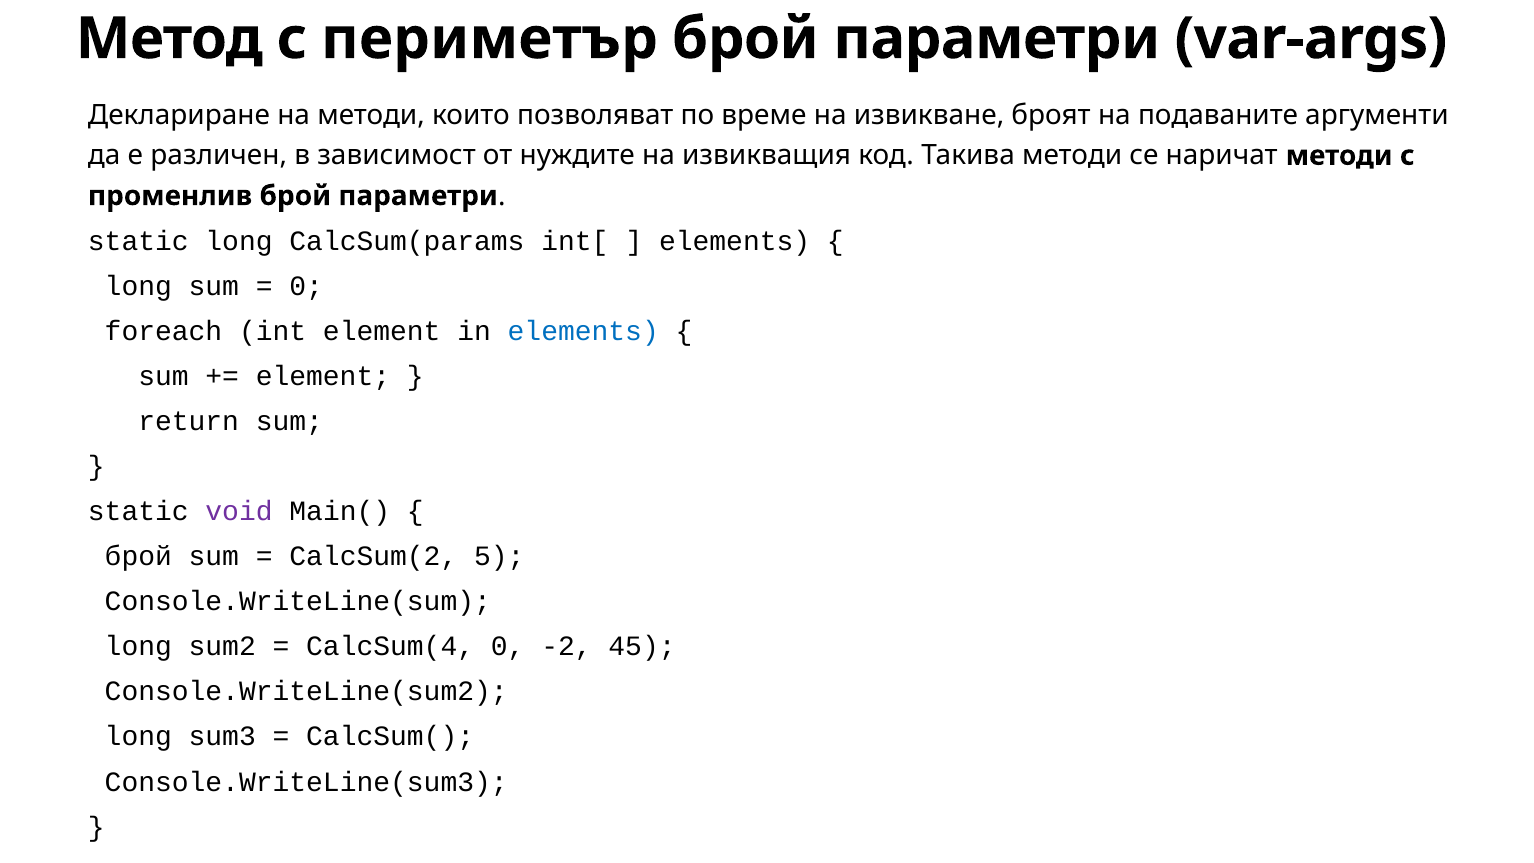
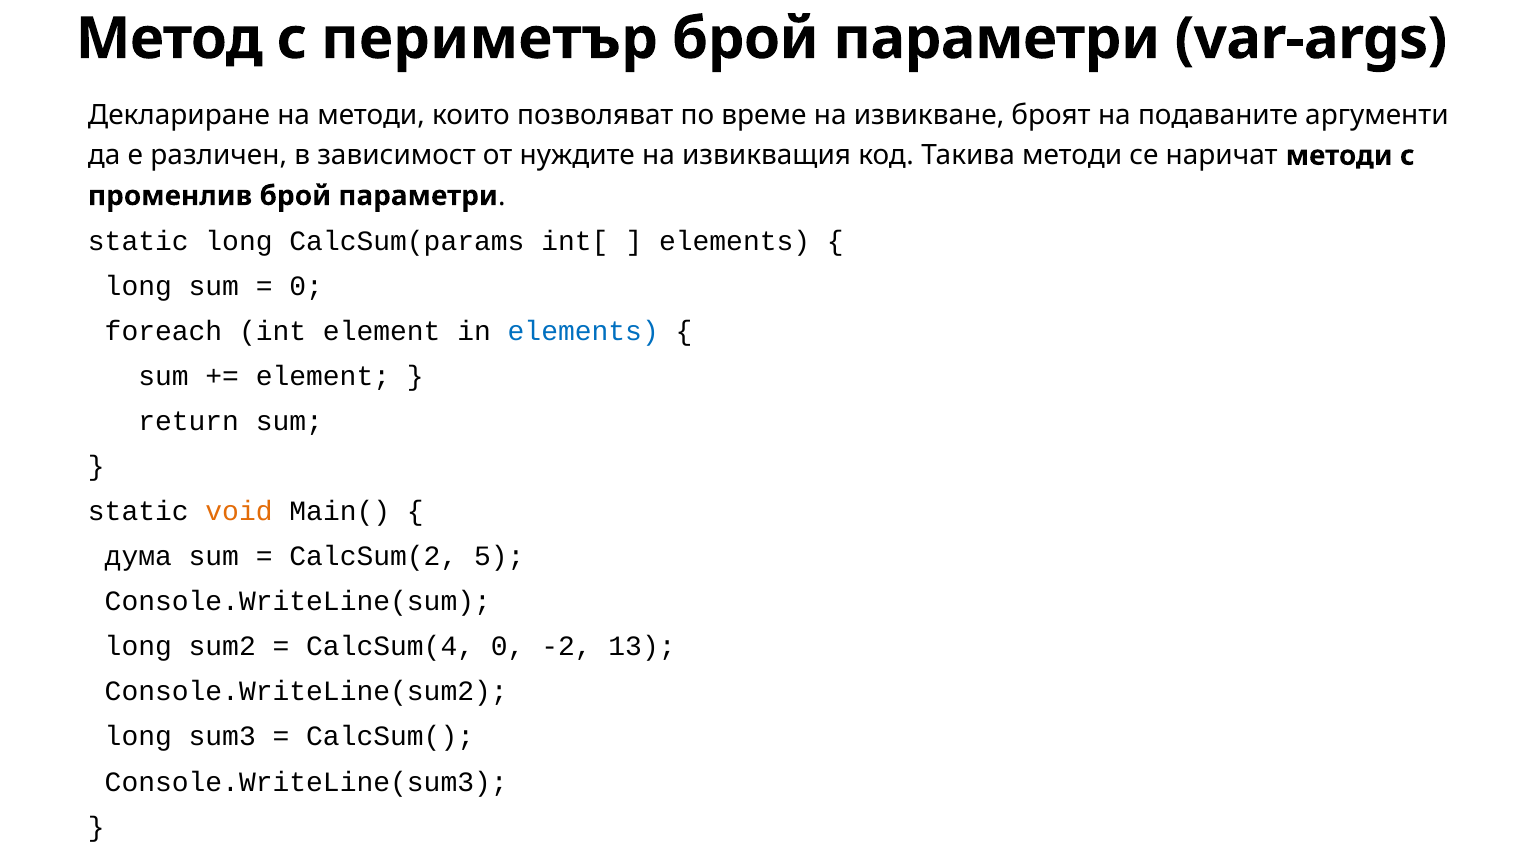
void colour: purple -> orange
брой at (138, 556): брой -> дума
45: 45 -> 13
